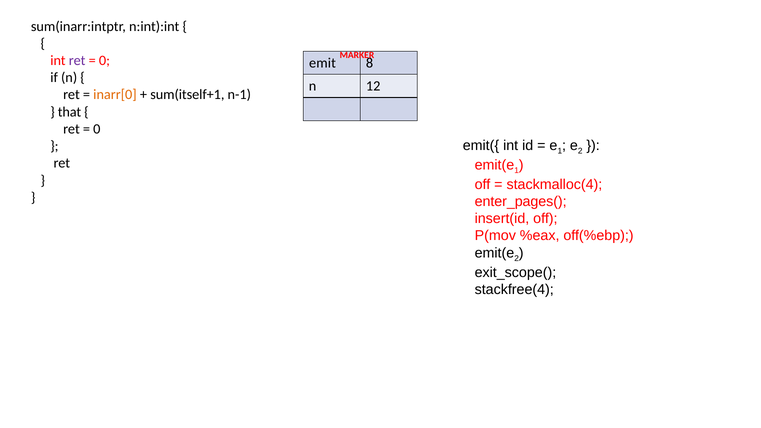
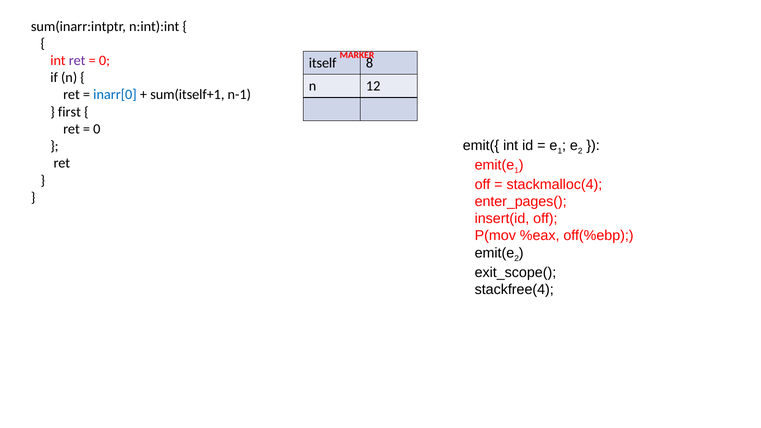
emit: emit -> itself
inarr[0 colour: orange -> blue
that: that -> first
